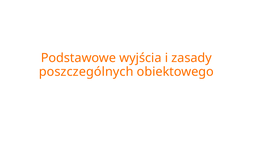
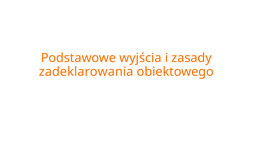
poszczególnych: poszczególnych -> zadeklarowania
